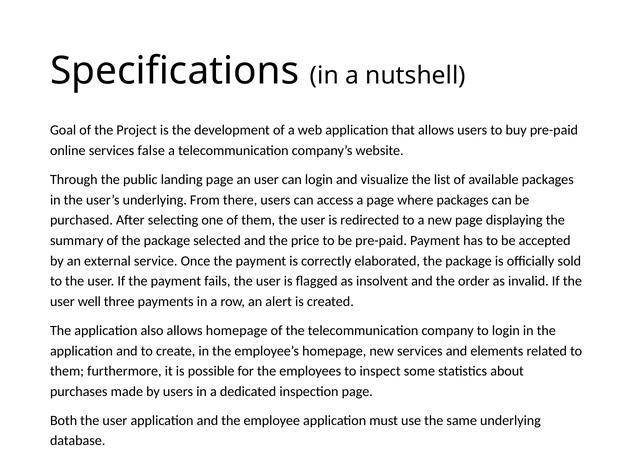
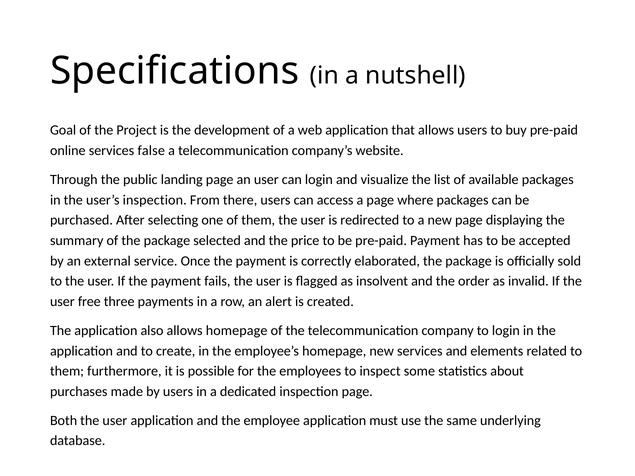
user’s underlying: underlying -> inspection
well: well -> free
